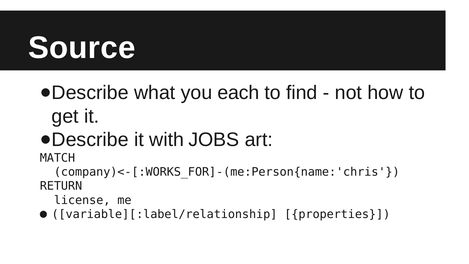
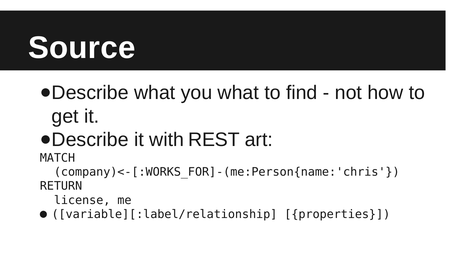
you each: each -> what
JOBS: JOBS -> REST
